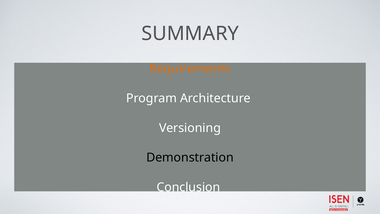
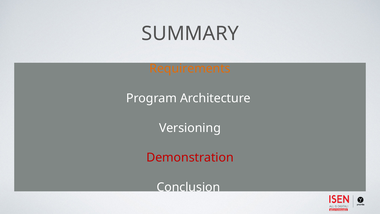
Demonstration colour: black -> red
